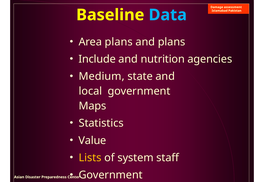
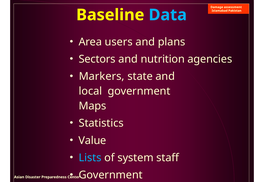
Area plans: plans -> users
Include: Include -> Sectors
Medium: Medium -> Markers
Lists colour: yellow -> light blue
